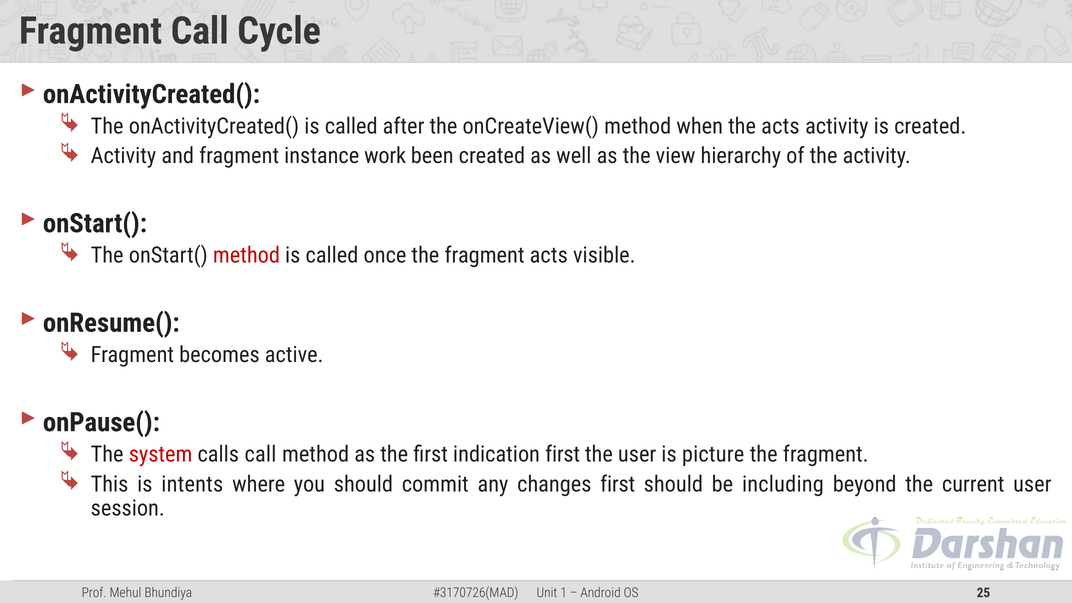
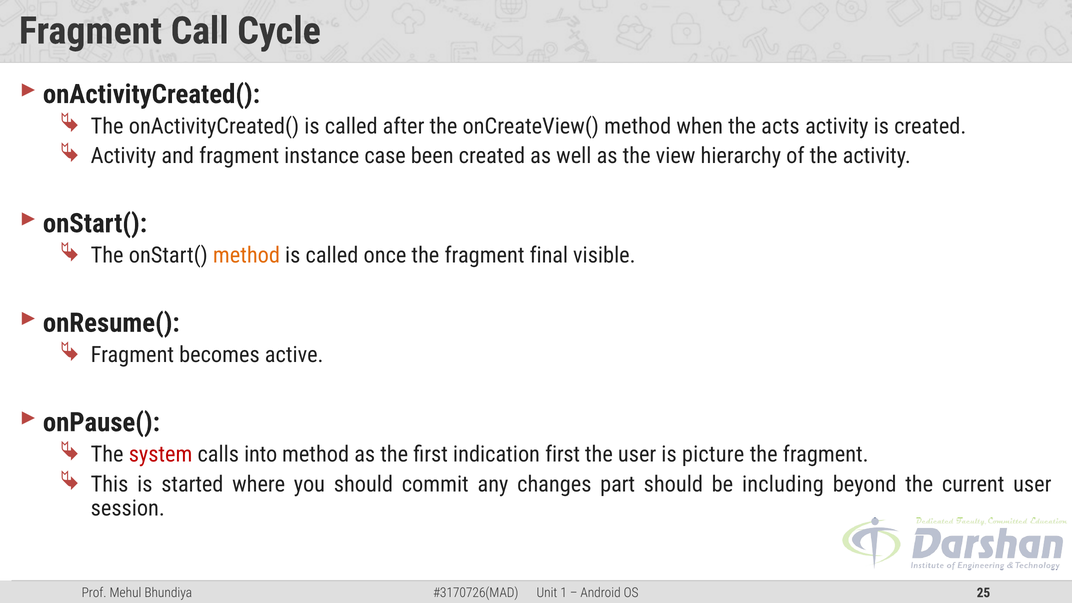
work: work -> case
method at (246, 256) colour: red -> orange
fragment acts: acts -> final
calls call: call -> into
intents: intents -> started
changes first: first -> part
